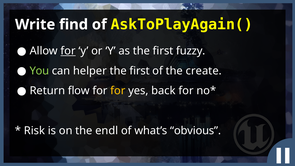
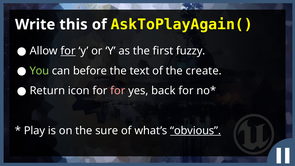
find: find -> this
helper: helper -> before
first at (140, 71): first -> text
flow: flow -> icon
for at (118, 91) colour: yellow -> pink
Risk: Risk -> Play
endl: endl -> sure
obvious underline: none -> present
